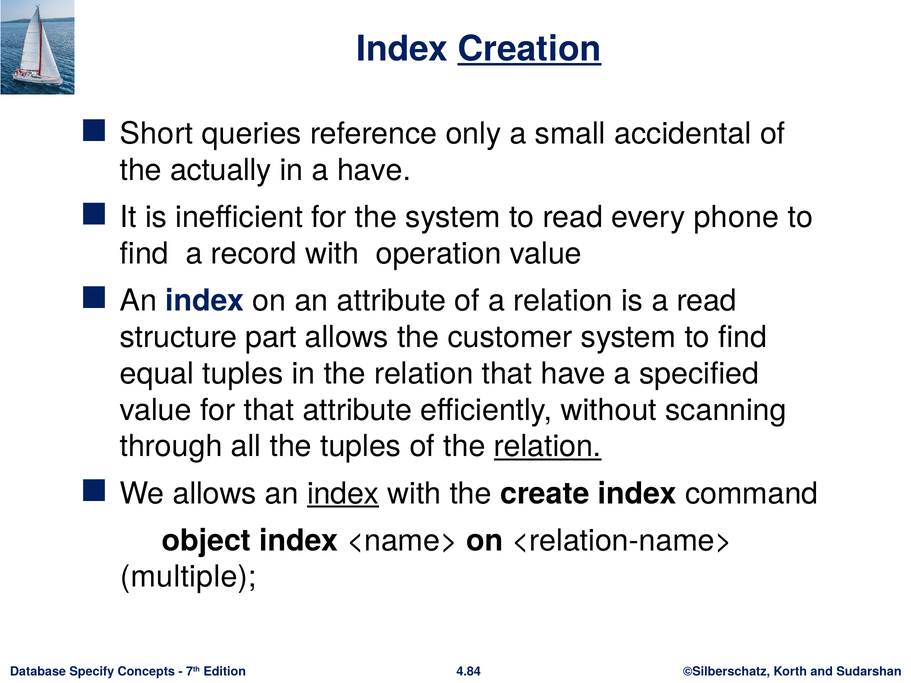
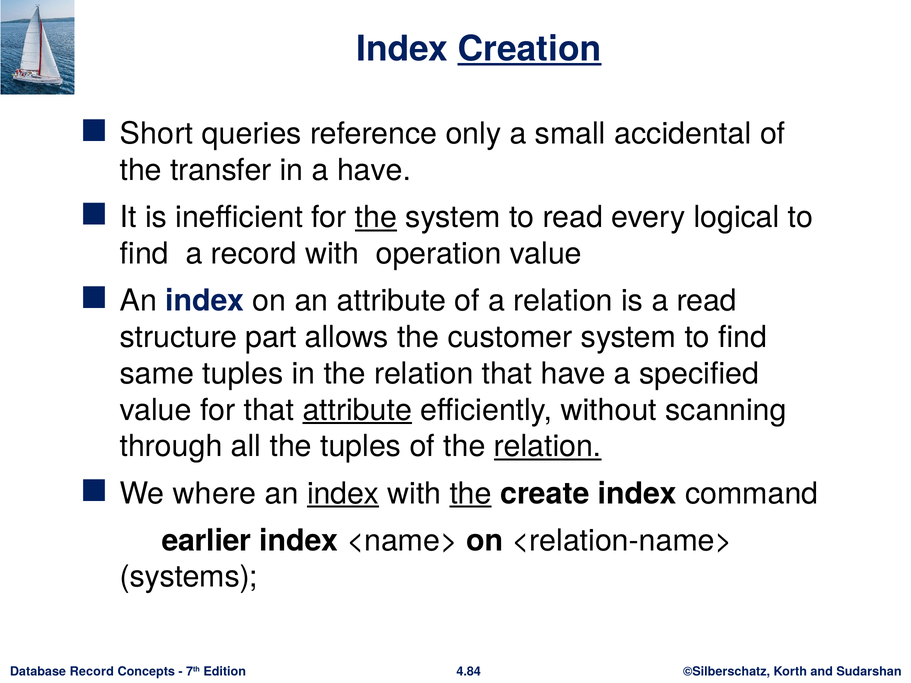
actually: actually -> transfer
the at (376, 217) underline: none -> present
phone: phone -> logical
equal: equal -> same
attribute at (357, 410) underline: none -> present
We allows: allows -> where
the at (471, 494) underline: none -> present
object: object -> earlier
multiple: multiple -> systems
Database Specify: Specify -> Record
